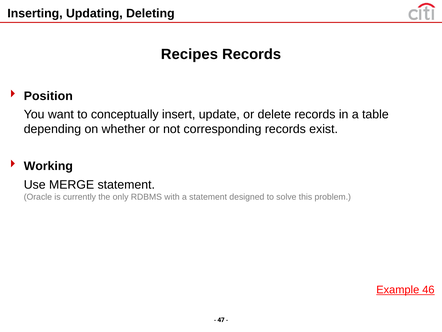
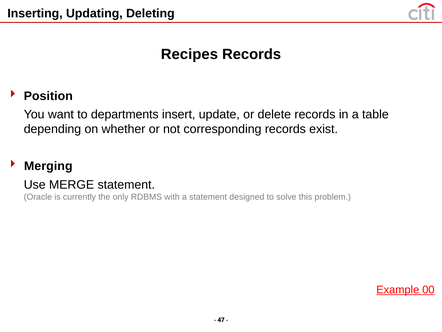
conceptually: conceptually -> departments
Working: Working -> Merging
46: 46 -> 00
